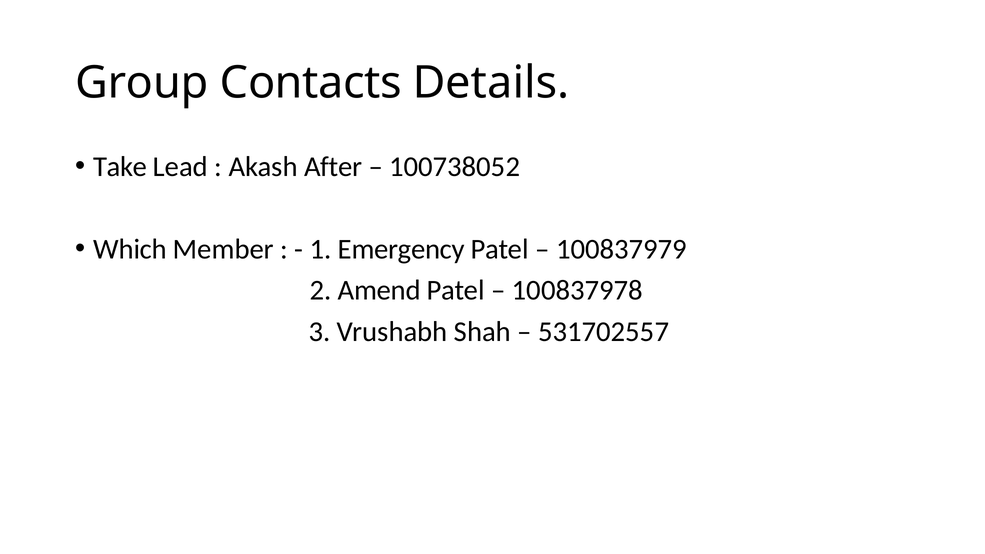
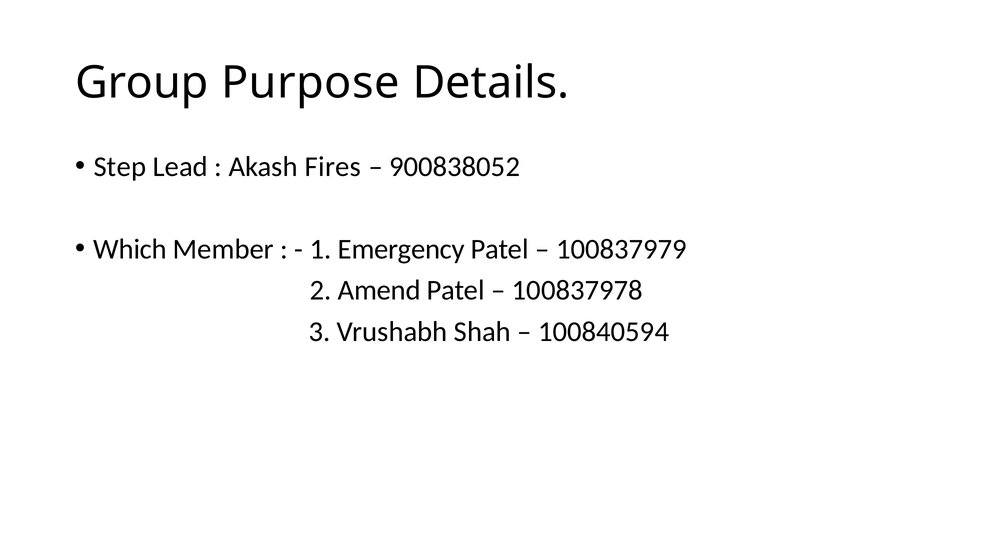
Contacts: Contacts -> Purpose
Take: Take -> Step
After: After -> Fires
100738052: 100738052 -> 900838052
531702557: 531702557 -> 100840594
